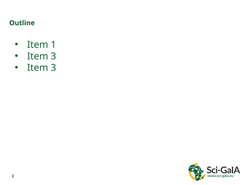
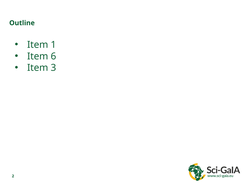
3 at (53, 56): 3 -> 6
